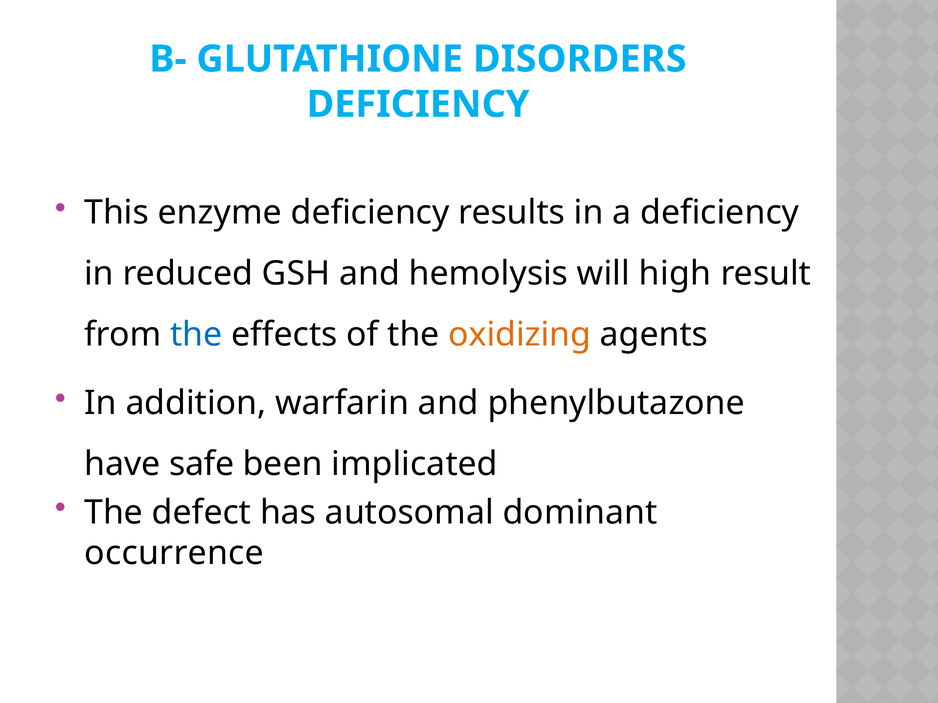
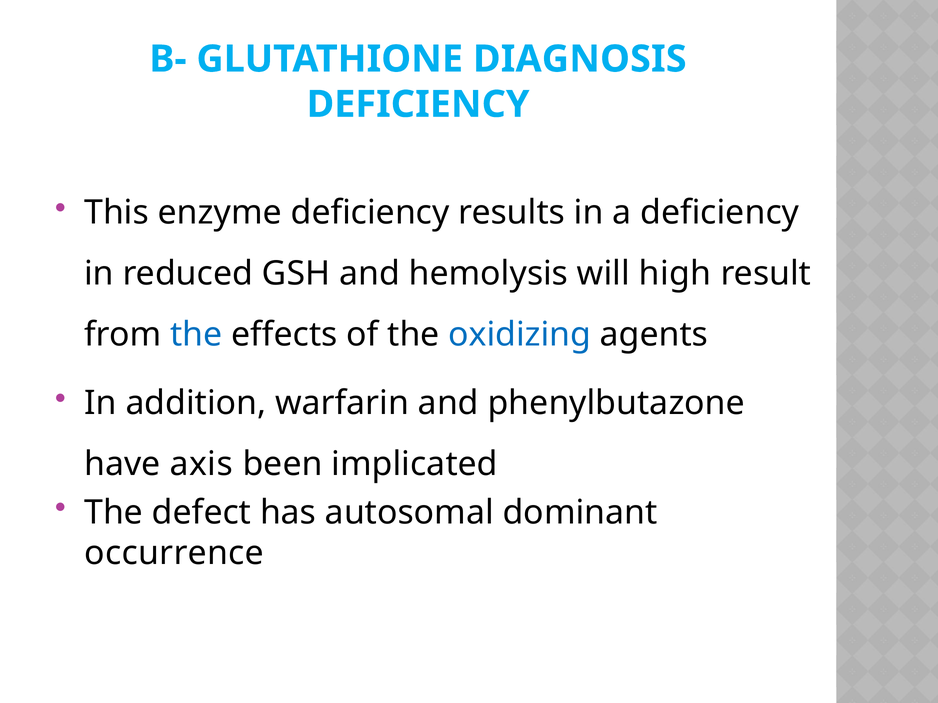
DISORDERS: DISORDERS -> DIAGNOSIS
oxidizing colour: orange -> blue
safe: safe -> axis
